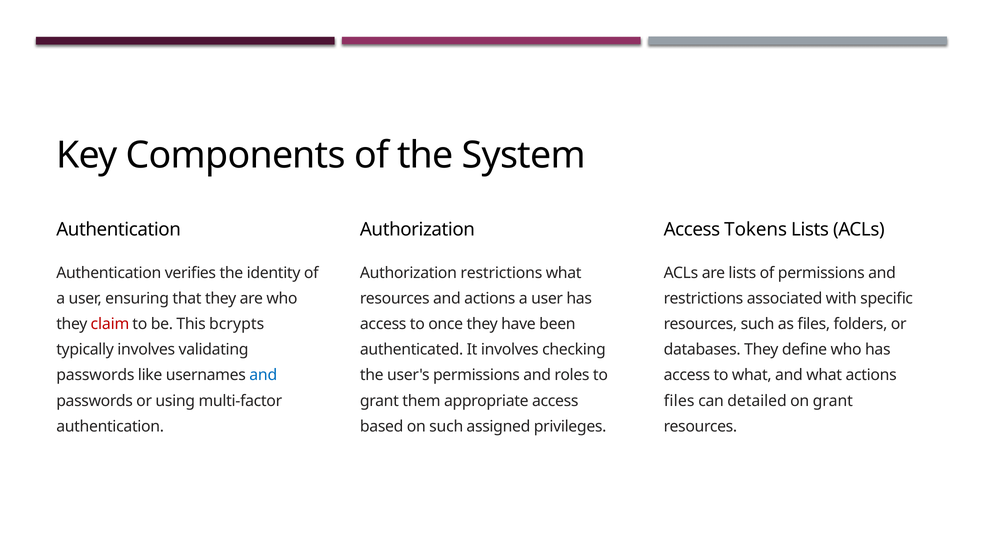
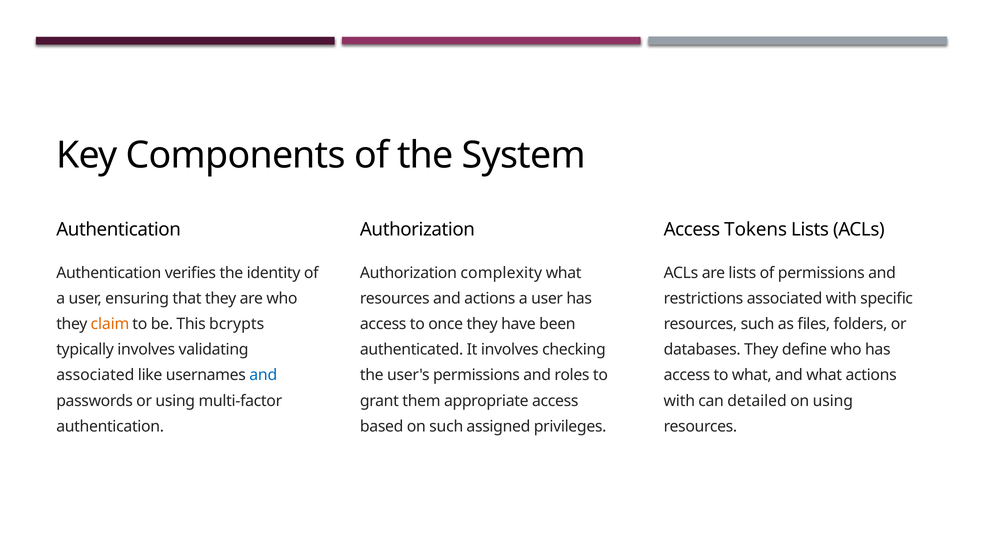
Authorization restrictions: restrictions -> complexity
claim colour: red -> orange
passwords at (95, 375): passwords -> associated
files at (679, 401): files -> with
on grant: grant -> using
